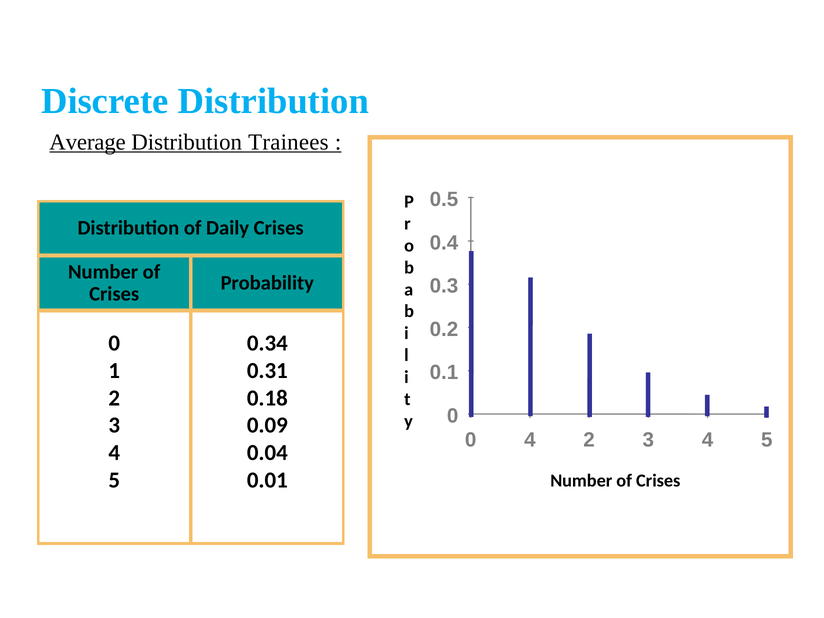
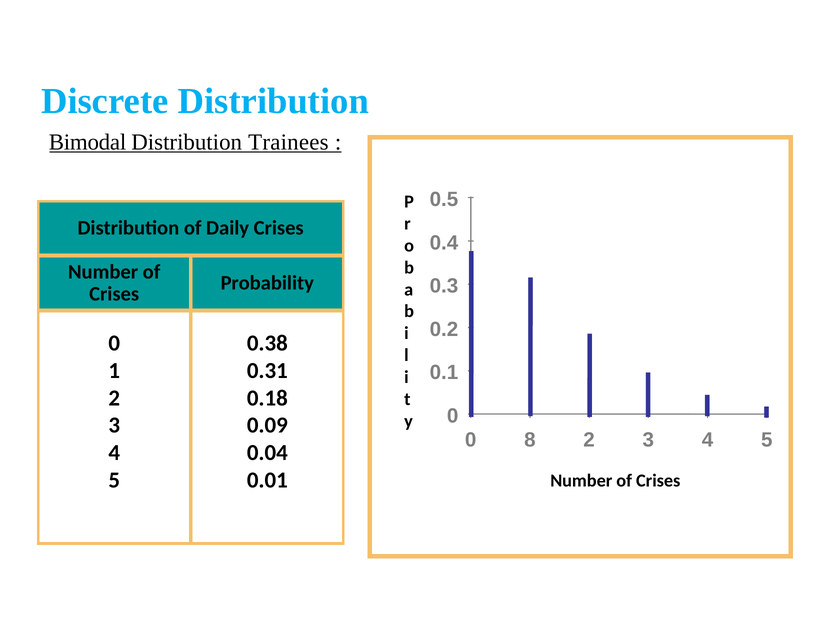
Average: Average -> Bimodal
0.34: 0.34 -> 0.38
0 4: 4 -> 8
